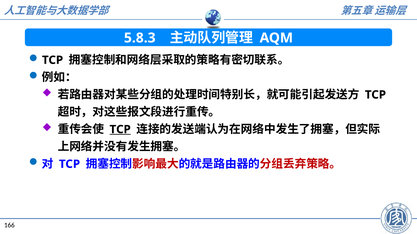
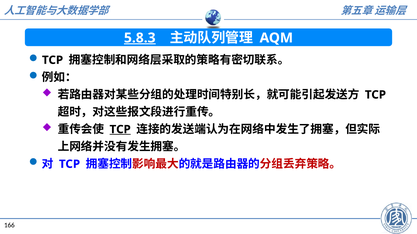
5.8.3 underline: none -> present
